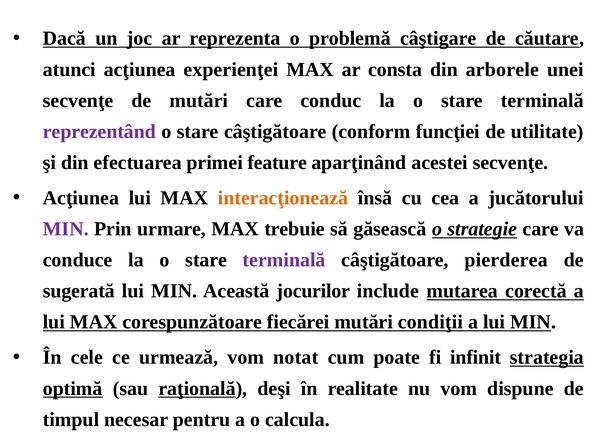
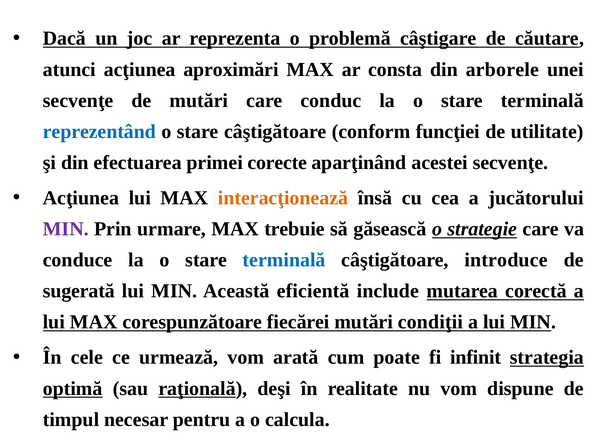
experienţei: experienţei -> aproximări
reprezentând colour: purple -> blue
feature: feature -> corecte
terminală at (284, 260) colour: purple -> blue
pierderea: pierderea -> introduce
jocurilor: jocurilor -> eficientă
notat: notat -> arată
